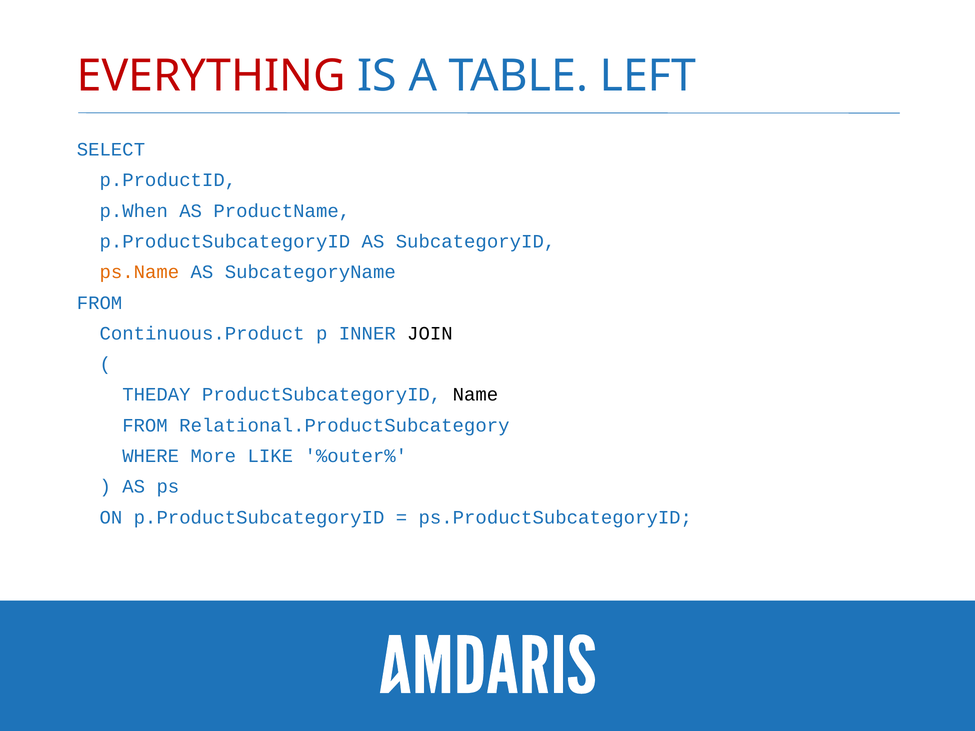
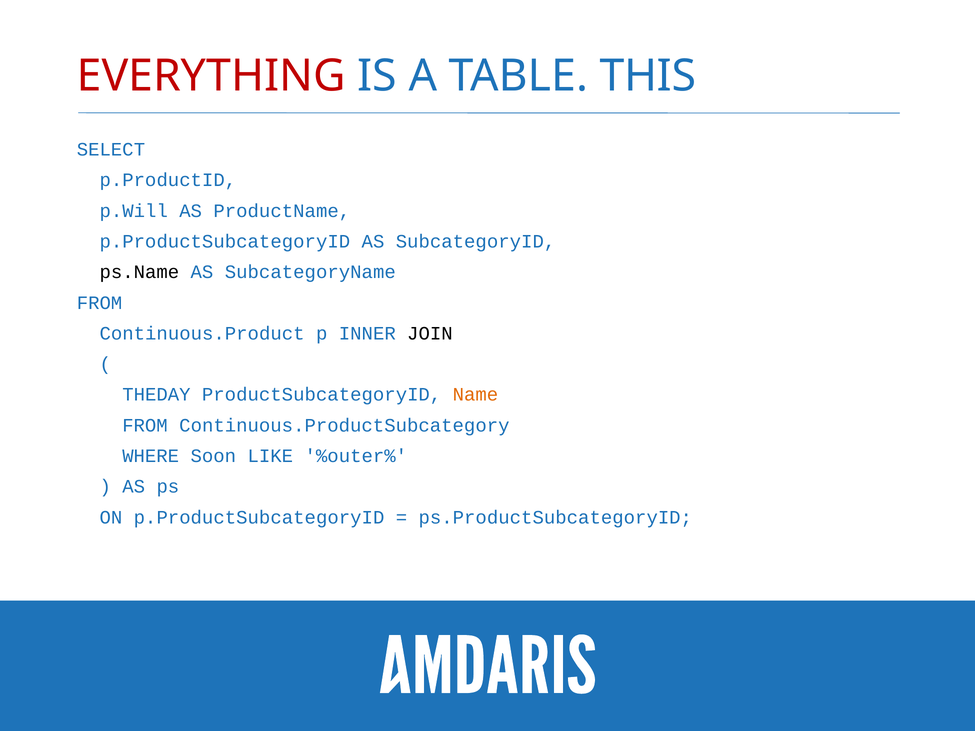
LEFT: LEFT -> THIS
p.When: p.When -> p.Will
ps.Name colour: orange -> black
Name colour: black -> orange
Relational.ProductSubcategory: Relational.ProductSubcategory -> Continuous.ProductSubcategory
More: More -> Soon
